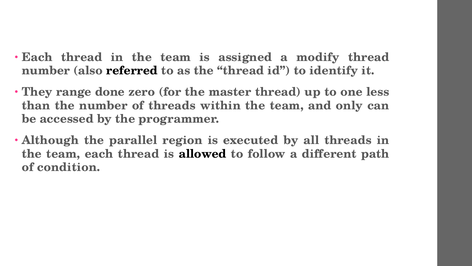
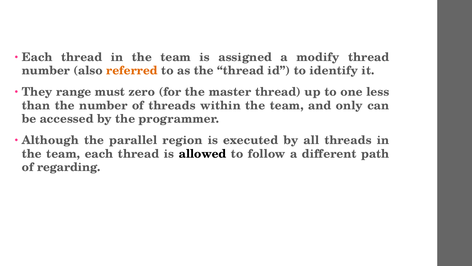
referred colour: black -> orange
done: done -> must
condition: condition -> regarding
